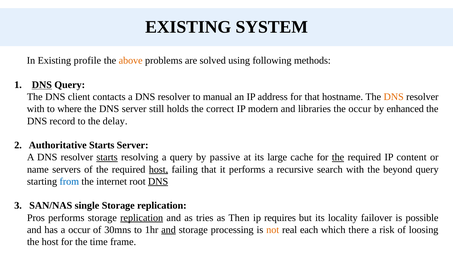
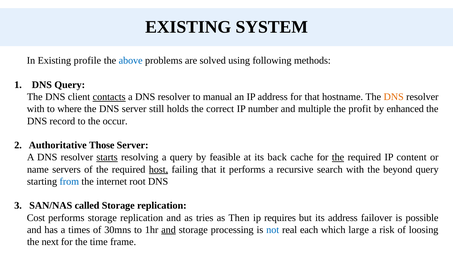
above colour: orange -> blue
DNS at (42, 85) underline: present -> none
contacts underline: none -> present
modern: modern -> number
libraries: libraries -> multiple
the occur: occur -> profit
delay: delay -> occur
Authoritative Starts: Starts -> Those
passive: passive -> feasible
large: large -> back
DNS at (158, 181) underline: present -> none
single: single -> called
Pros: Pros -> Cost
replication at (142, 218) underline: present -> none
its locality: locality -> address
a occur: occur -> times
not colour: orange -> blue
there: there -> large
the host: host -> next
